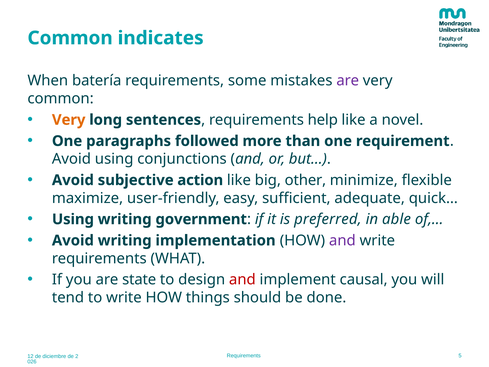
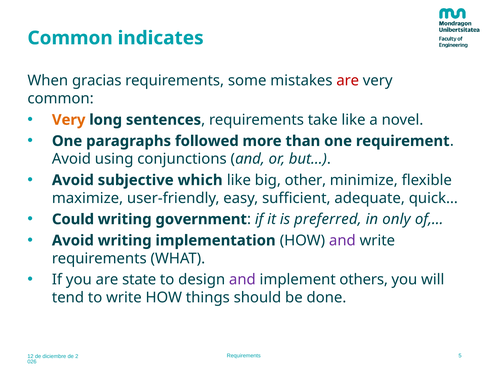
batería: batería -> gracias
are at (348, 81) colour: purple -> red
help: help -> take
action: action -> which
Using at (73, 219): Using -> Could
able: able -> only
and at (242, 279) colour: red -> purple
causal: causal -> others
